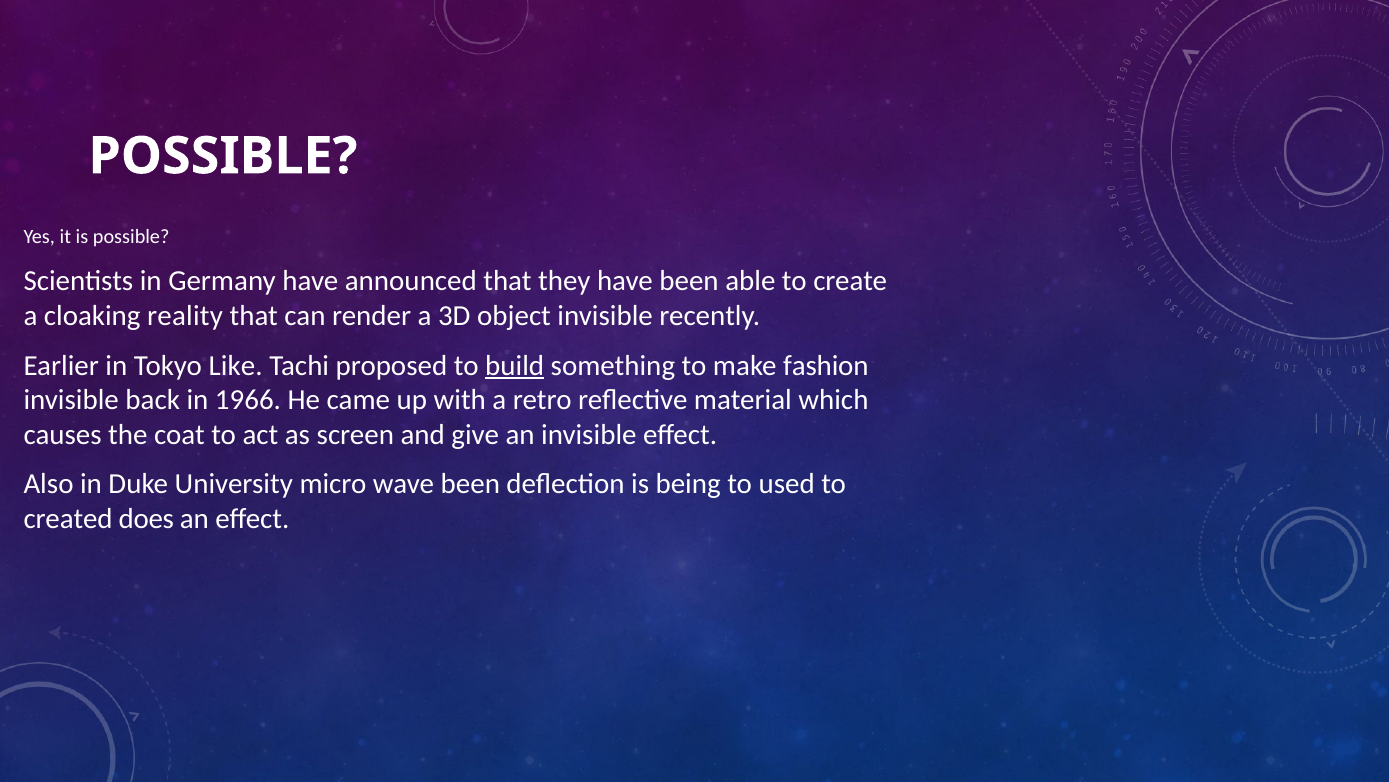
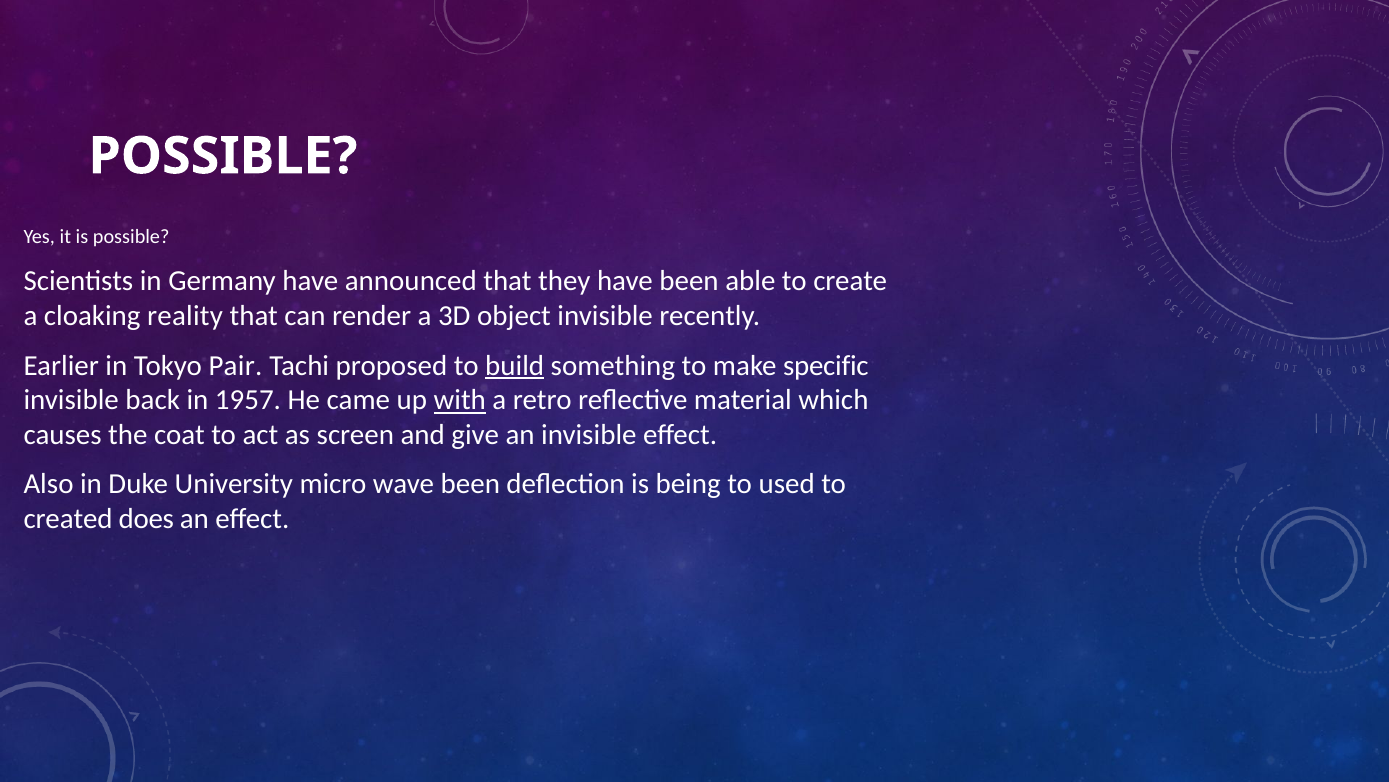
Like: Like -> Pair
fashion: fashion -> specific
1966: 1966 -> 1957
with underline: none -> present
